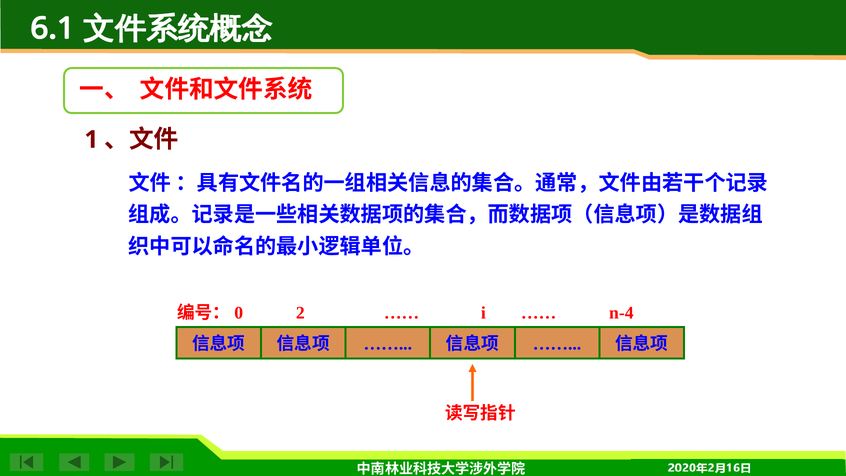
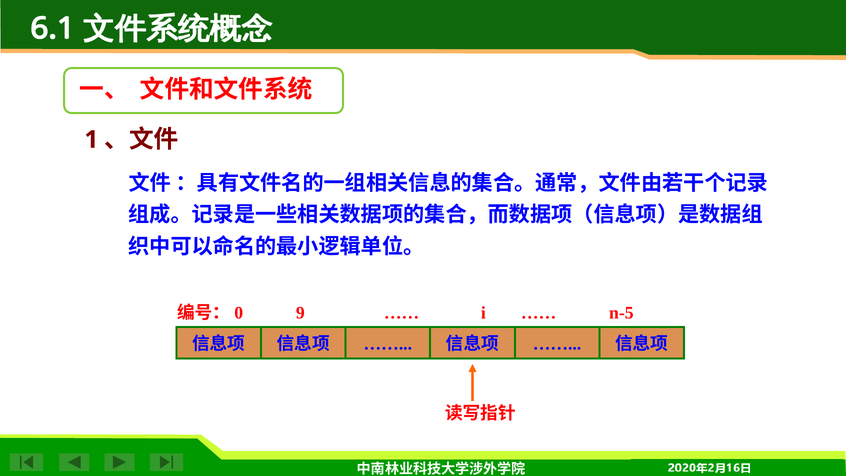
2: 2 -> 9
n-4: n-4 -> n-5
